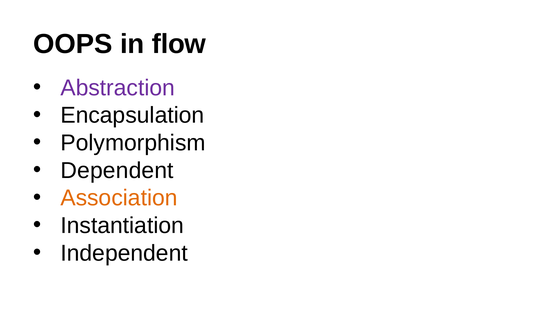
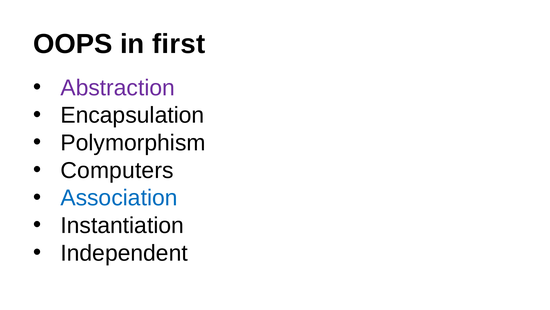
flow: flow -> first
Dependent: Dependent -> Computers
Association colour: orange -> blue
